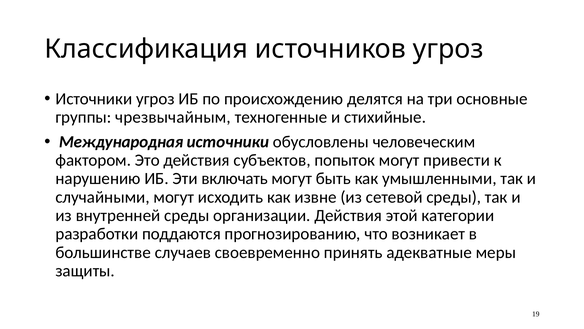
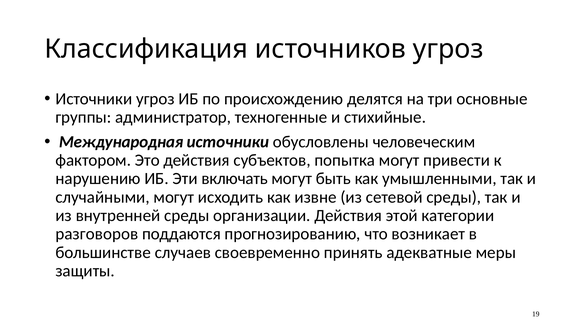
чрезвычайным: чрезвычайным -> администратор
попыток: попыток -> попытка
разработки: разработки -> разговоров
